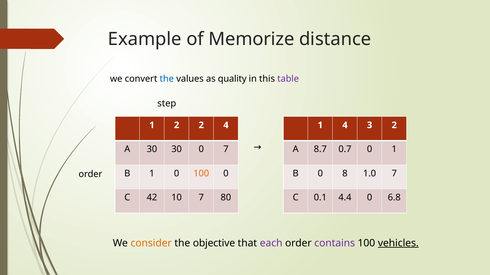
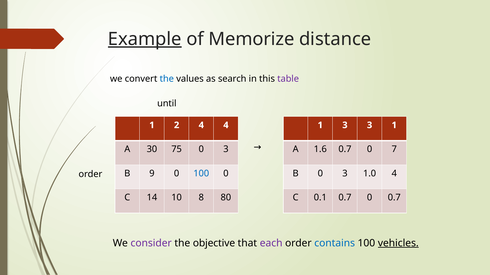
Example underline: none -> present
quality: quality -> search
step: step -> until
2 2: 2 -> 4
1 4: 4 -> 3
3 2: 2 -> 1
30 30: 30 -> 75
7 at (226, 150): 7 -> 3
8.7: 8.7 -> 1.6
0 1: 1 -> 7
B 1: 1 -> 9
100 at (201, 174) colour: orange -> blue
B 0 8: 8 -> 3
1.0 7: 7 -> 4
42: 42 -> 14
10 7: 7 -> 8
0.1 4.4: 4.4 -> 0.7
0 6.8: 6.8 -> 0.7
consider colour: orange -> purple
contains colour: purple -> blue
